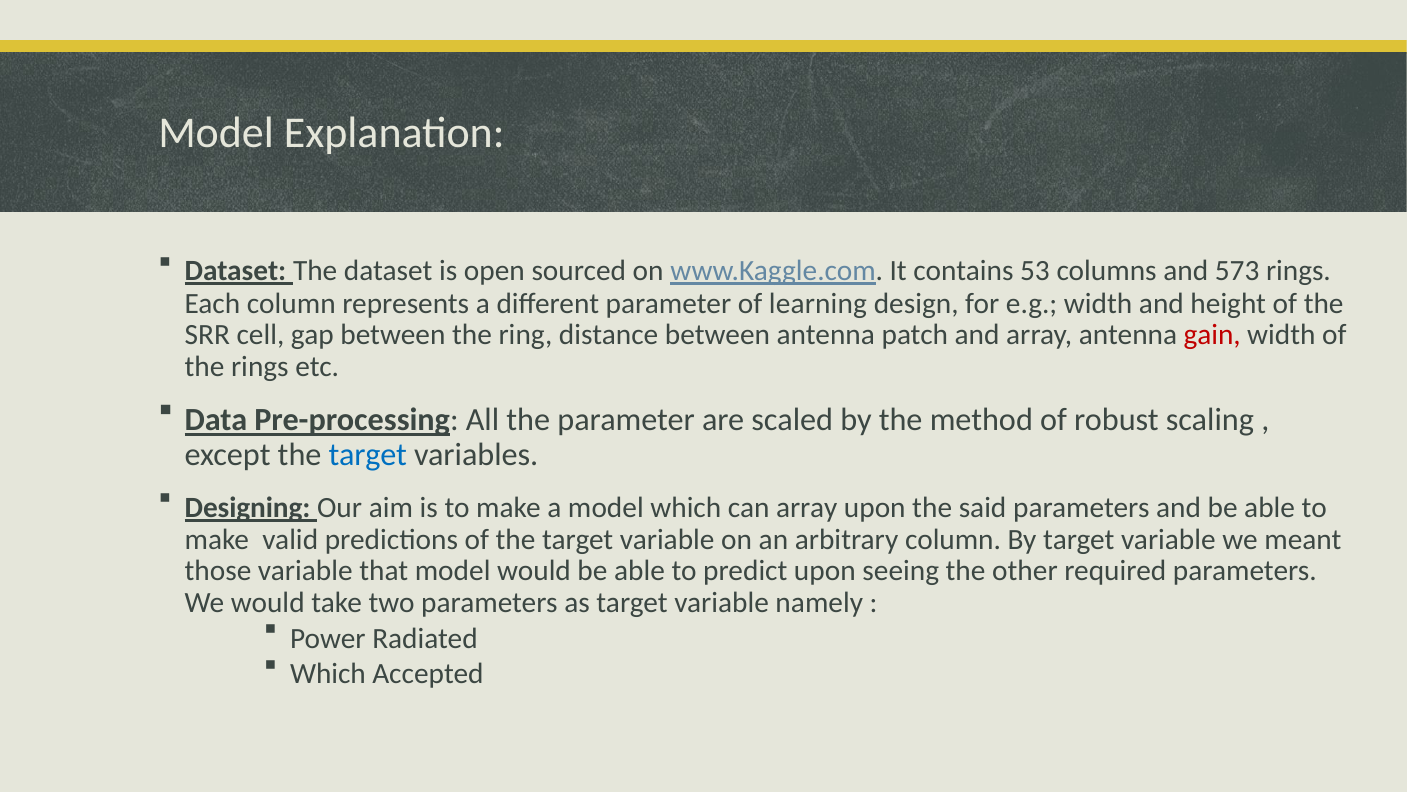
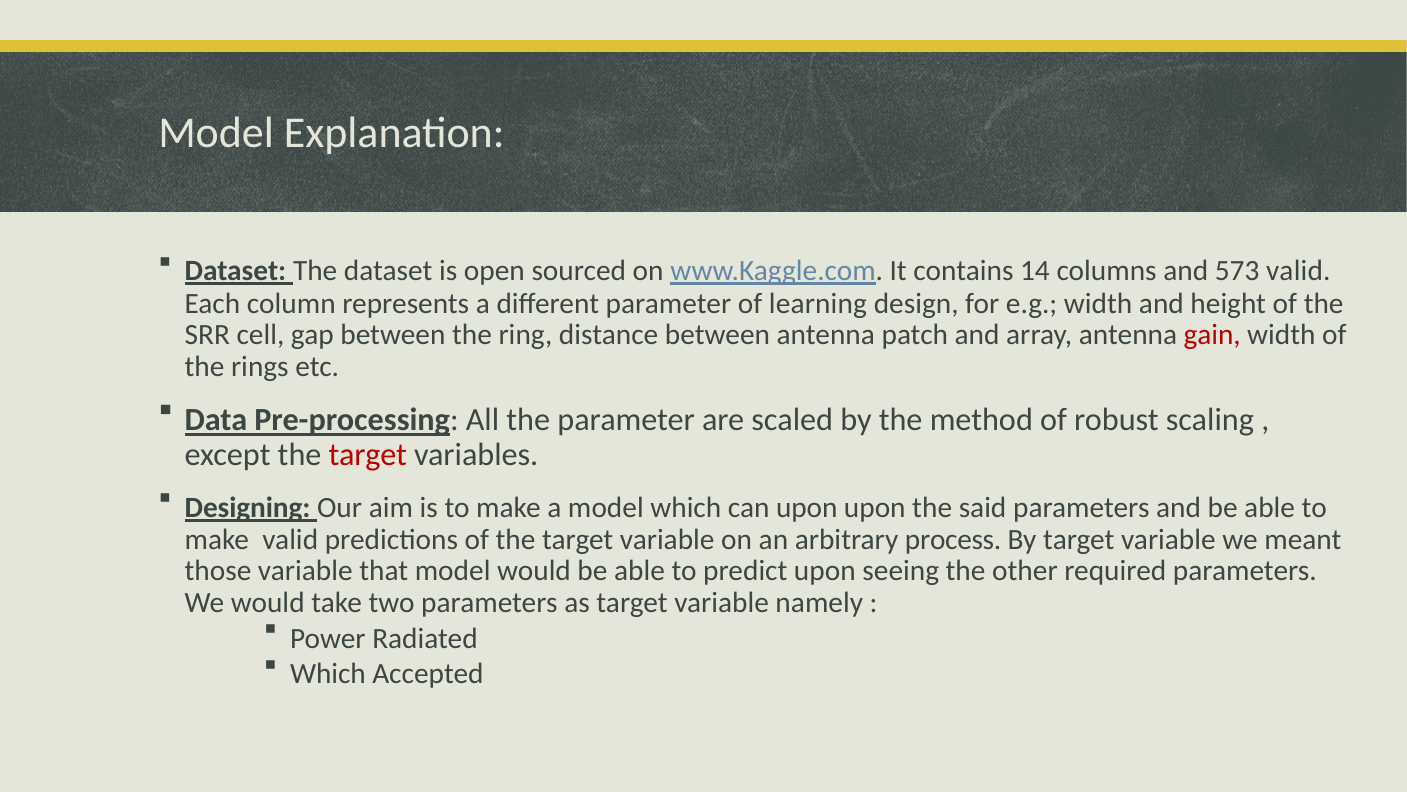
53: 53 -> 14
573 rings: rings -> valid
target at (368, 455) colour: blue -> red
can array: array -> upon
arbitrary column: column -> process
